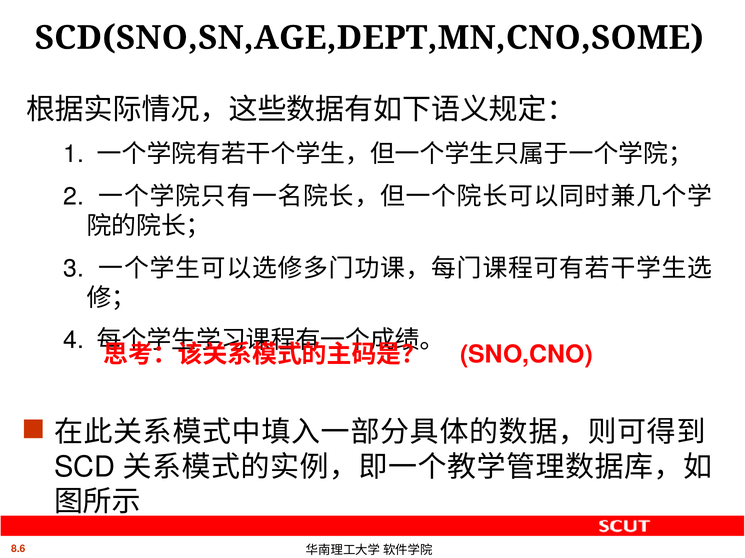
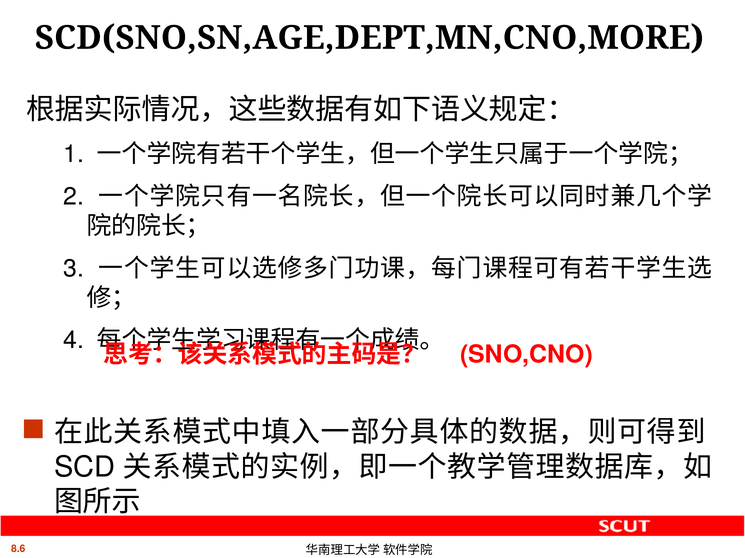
SCD(SNO,SN,AGE,DEPT,MN,CNO,SOME: SCD(SNO,SN,AGE,DEPT,MN,CNO,SOME -> SCD(SNO,SN,AGE,DEPT,MN,CNO,MORE
